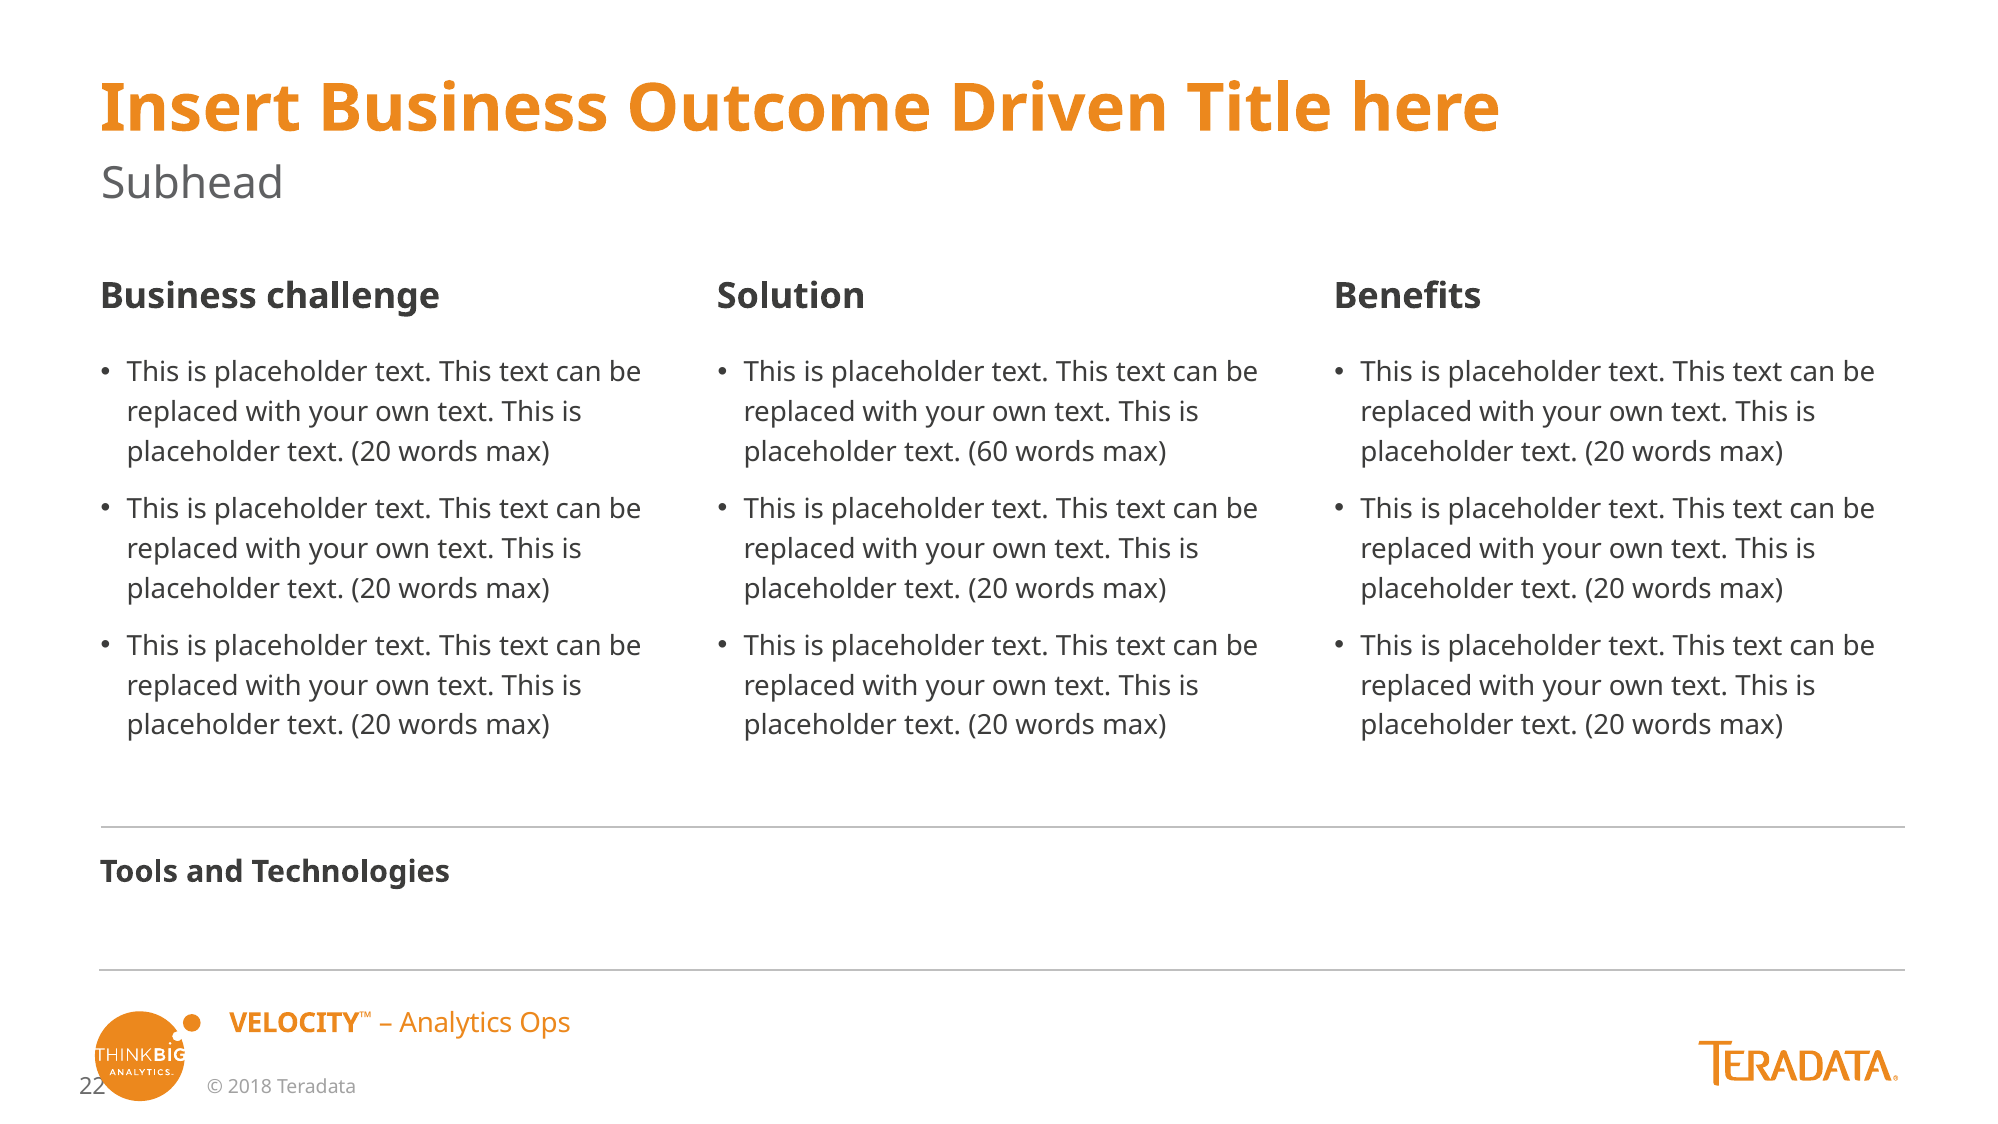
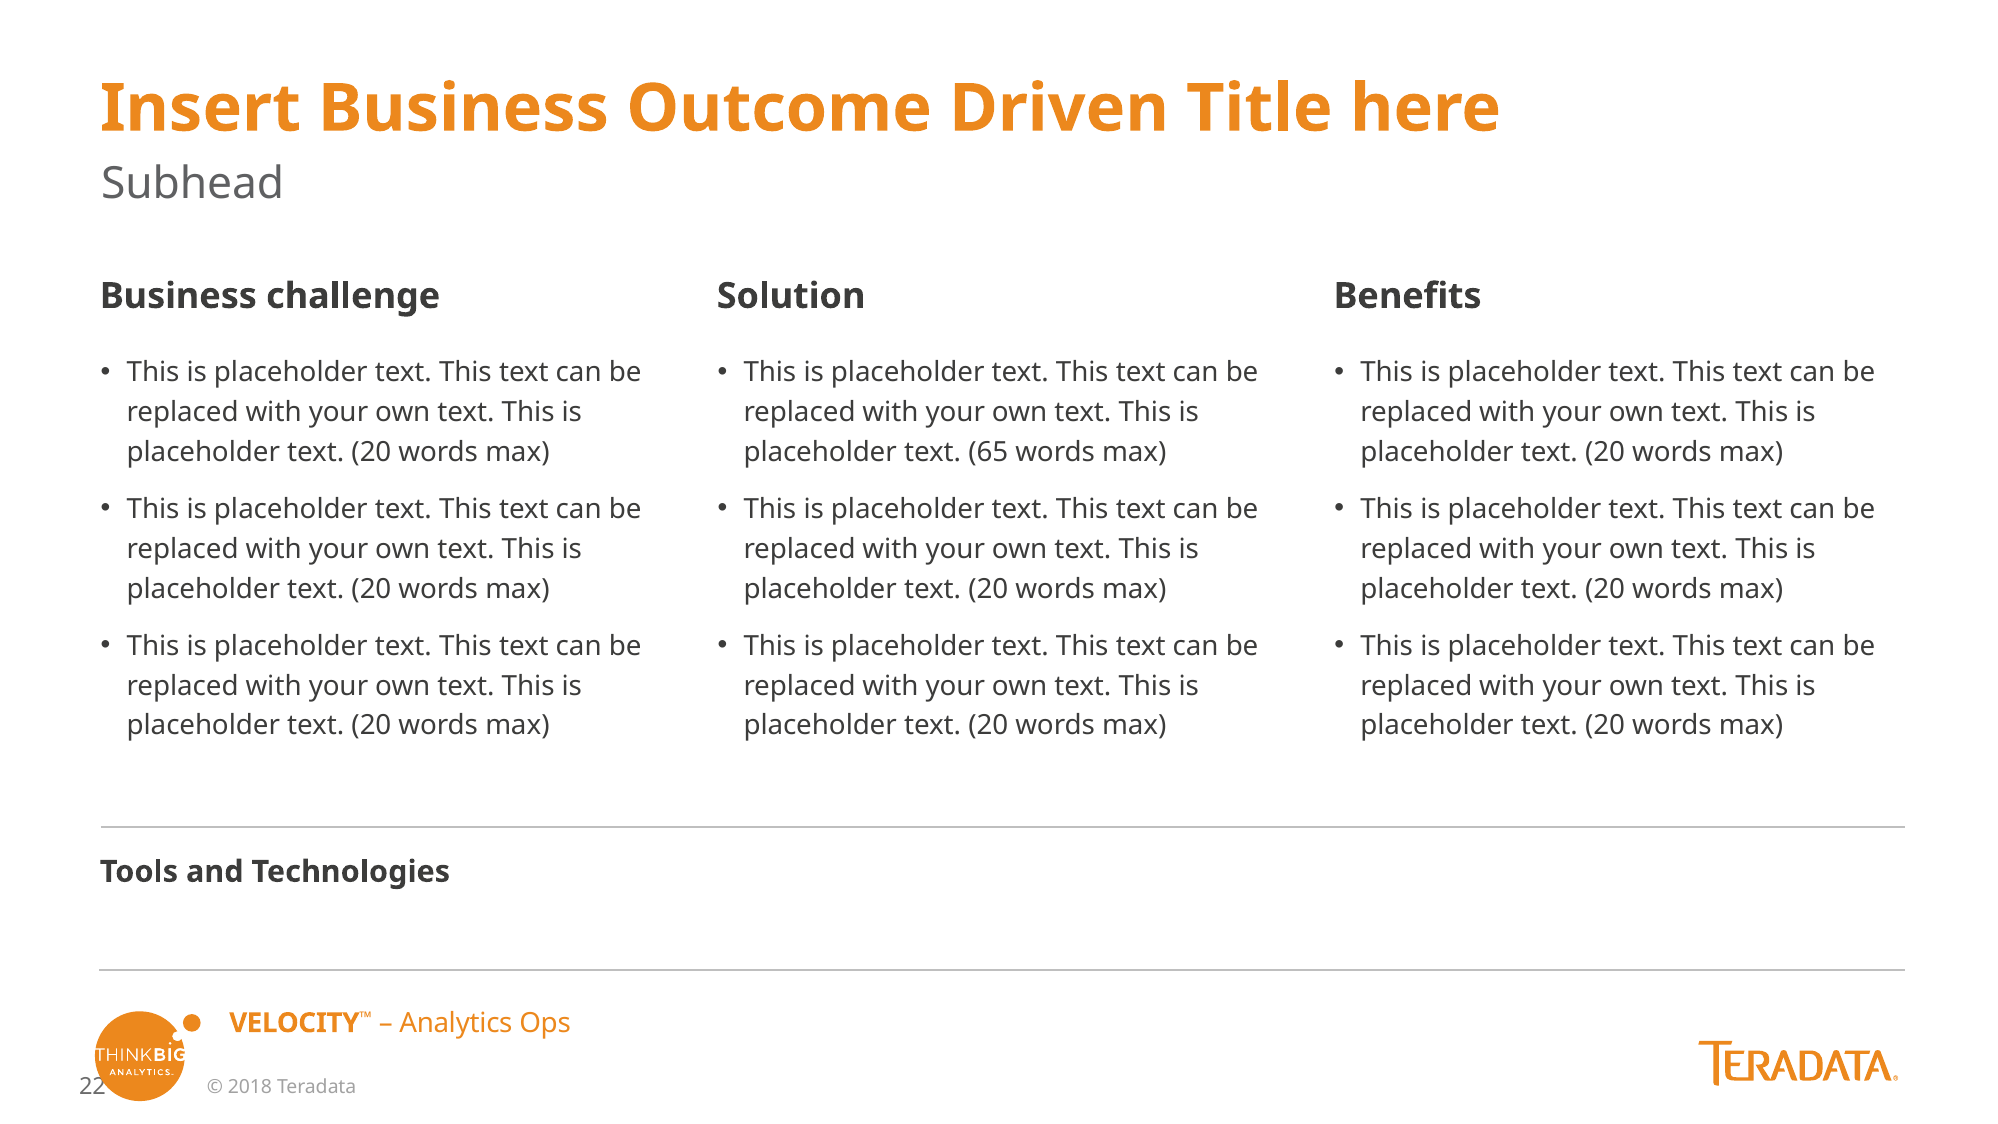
60: 60 -> 65
